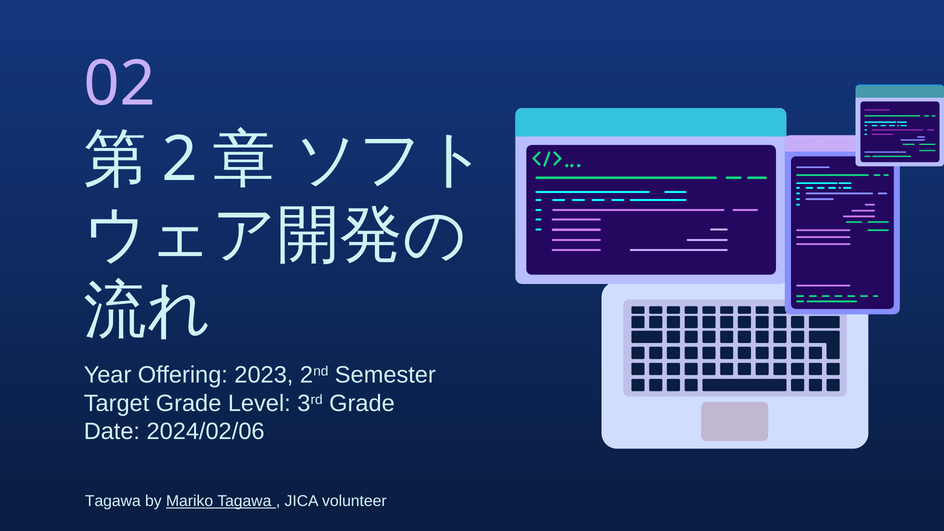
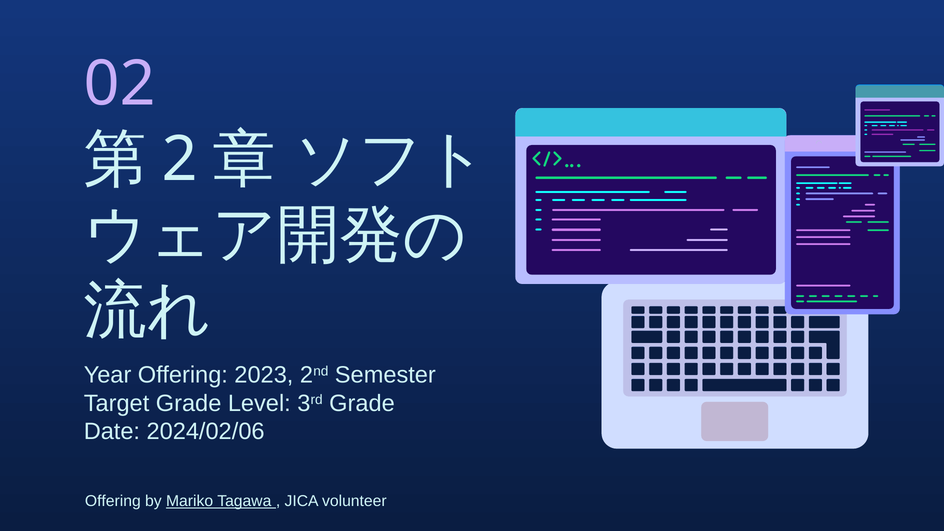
Tagawa at (113, 501): Tagawa -> Offering
